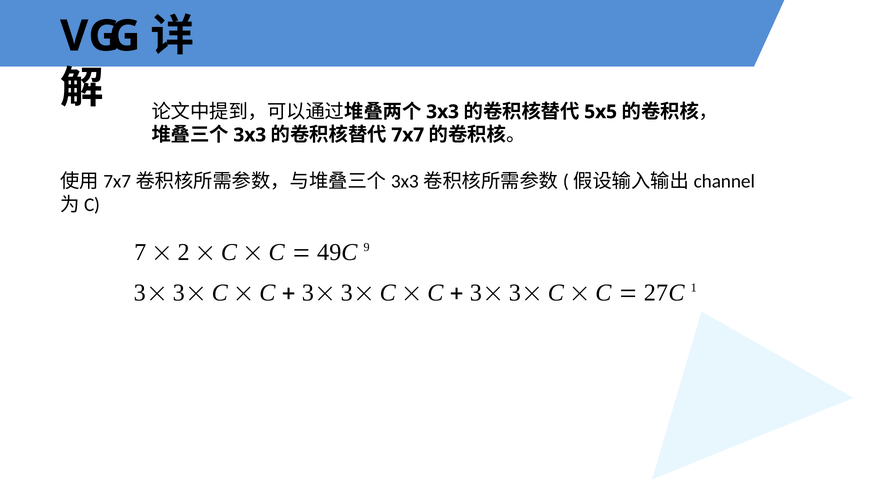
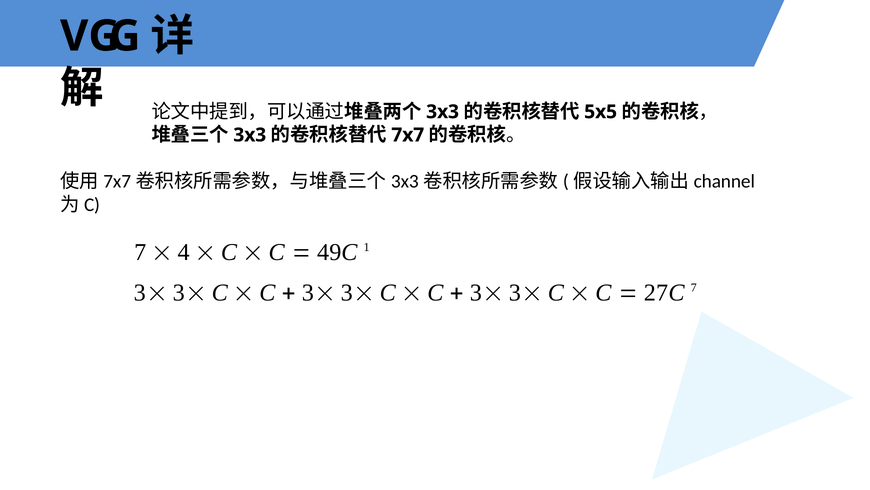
2: 2 -> 4
9: 9 -> 1
27C 1: 1 -> 7
